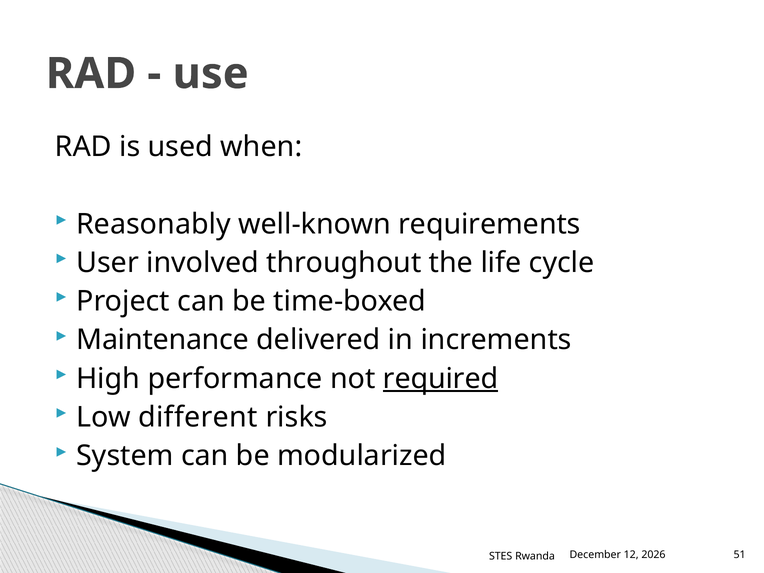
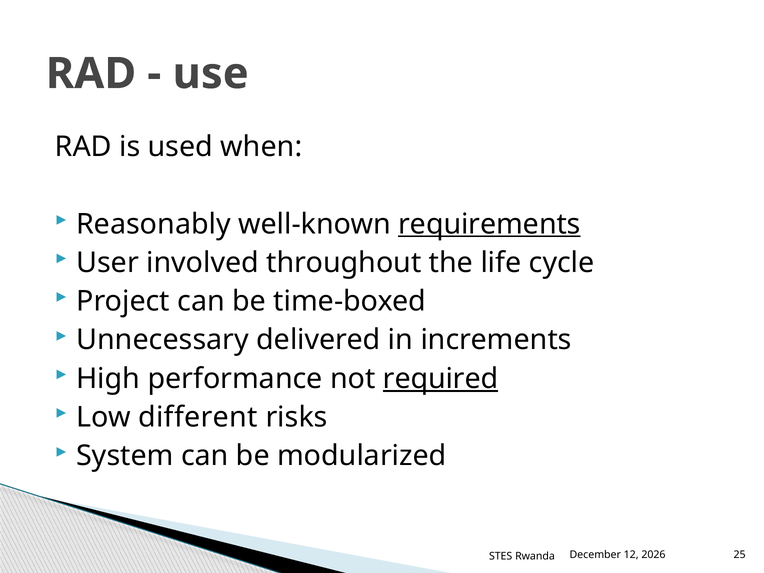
requirements underline: none -> present
Maintenance: Maintenance -> Unnecessary
51: 51 -> 25
